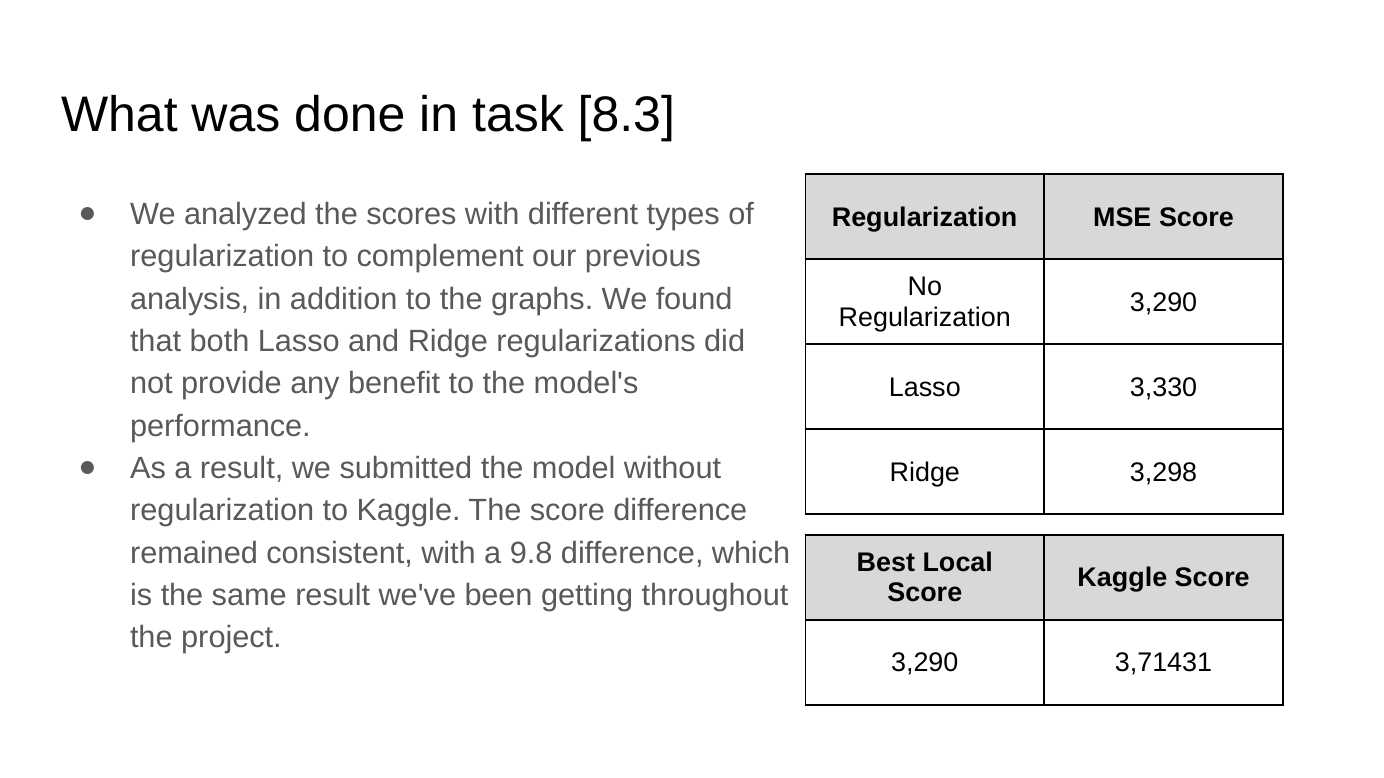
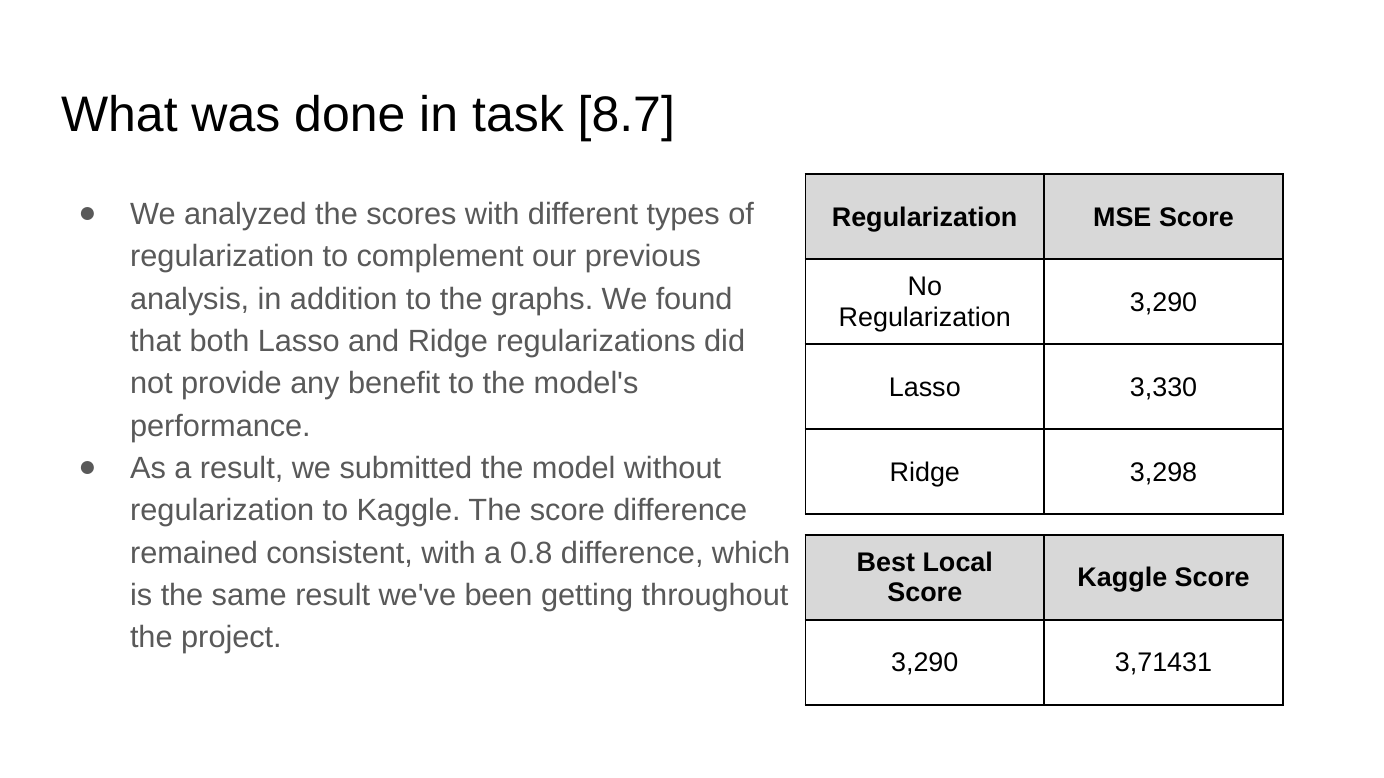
8.3: 8.3 -> 8.7
9.8: 9.8 -> 0.8
